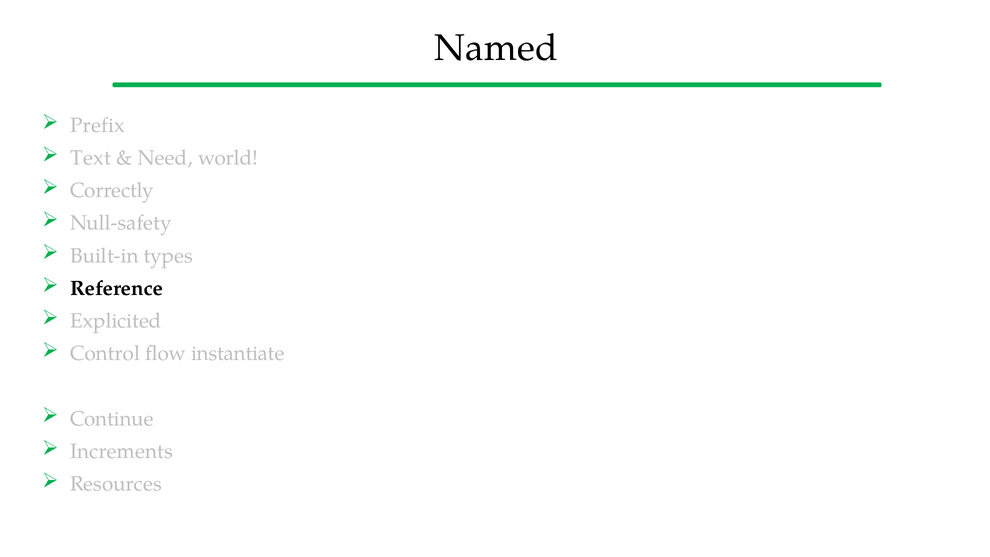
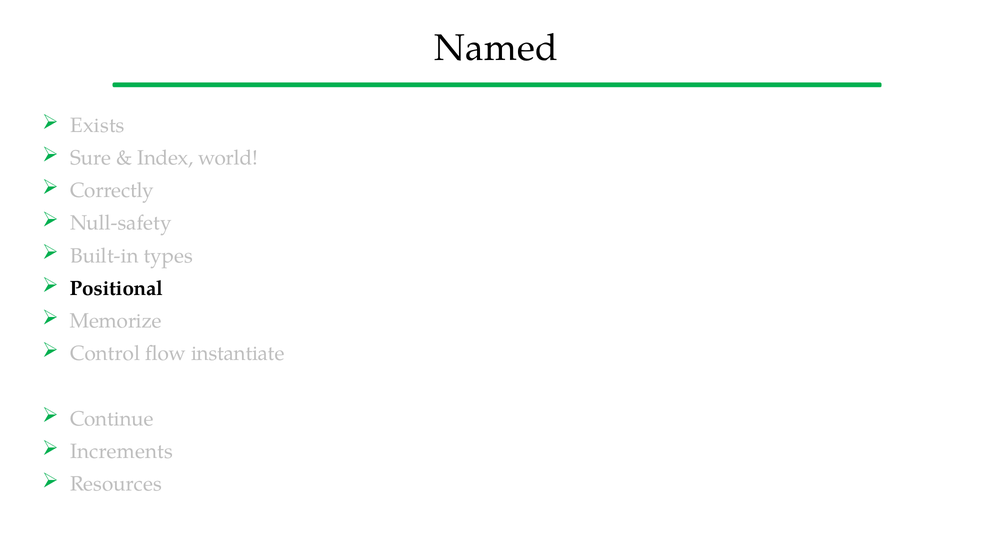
Prefix: Prefix -> Exists
Text: Text -> Sure
Need: Need -> Index
Reference: Reference -> Positional
Explicited: Explicited -> Memorize
